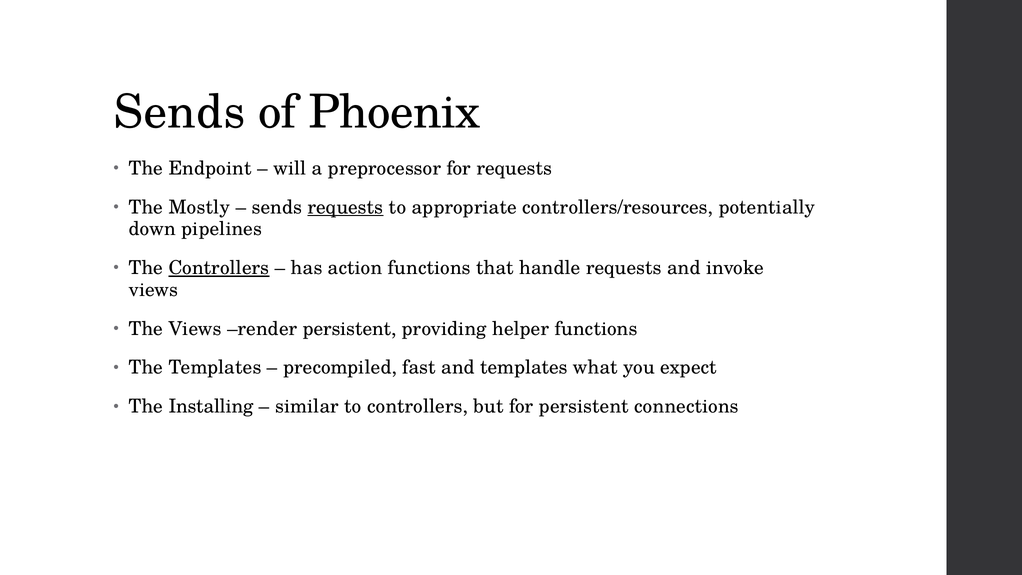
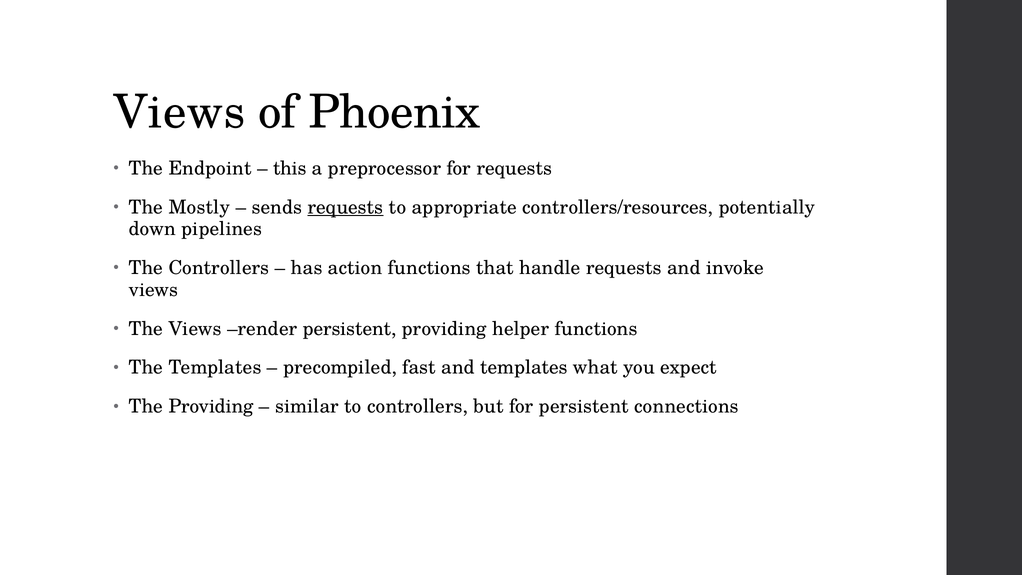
Sends at (180, 112): Sends -> Views
will: will -> this
Controllers at (219, 268) underline: present -> none
The Installing: Installing -> Providing
